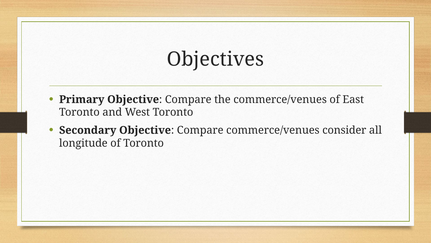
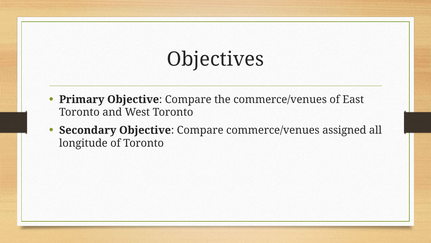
consider: consider -> assigned
